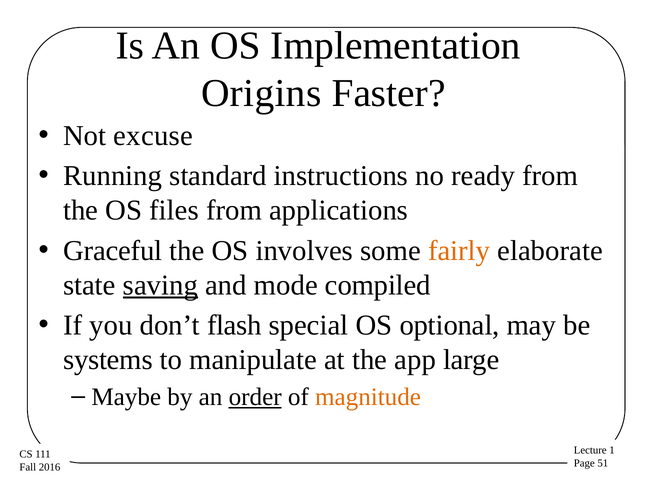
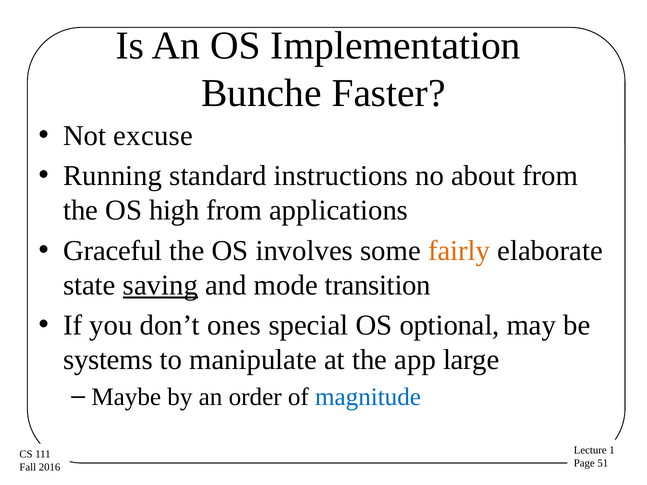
Origins: Origins -> Bunche
ready: ready -> about
files: files -> high
compiled: compiled -> transition
flash: flash -> ones
order underline: present -> none
magnitude colour: orange -> blue
